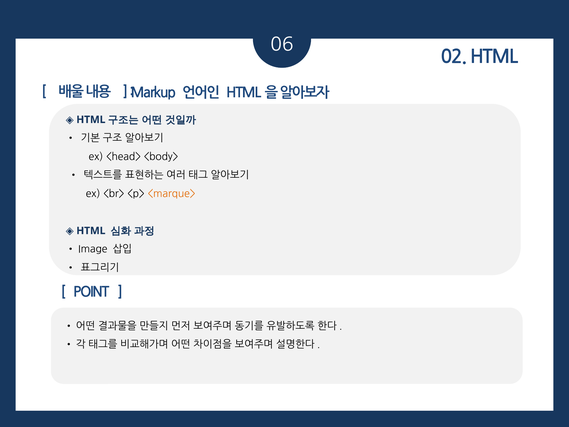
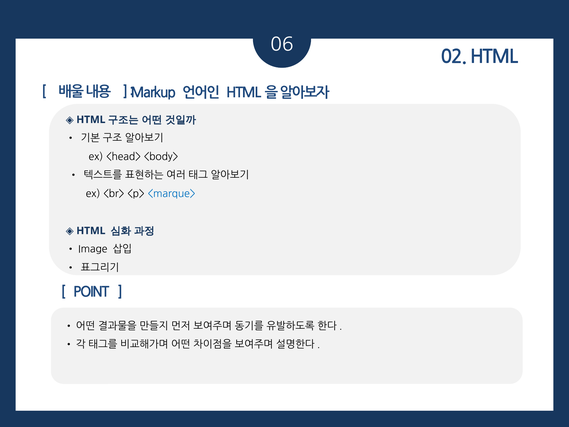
<marque> colour: orange -> blue
